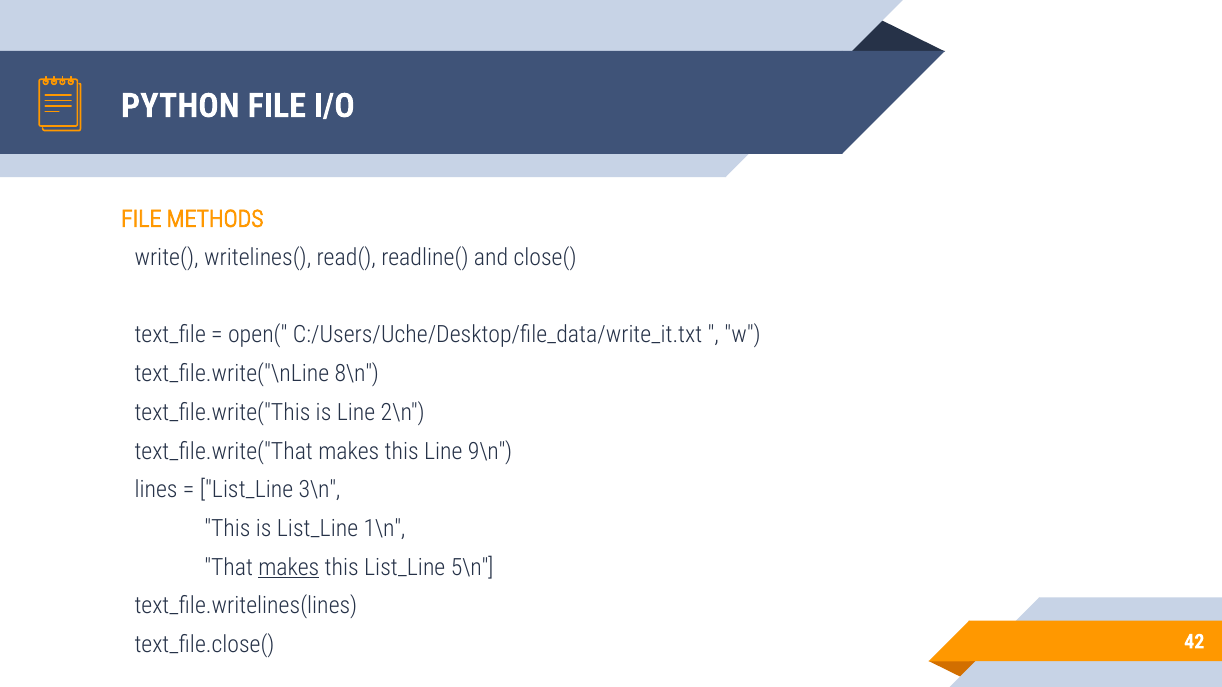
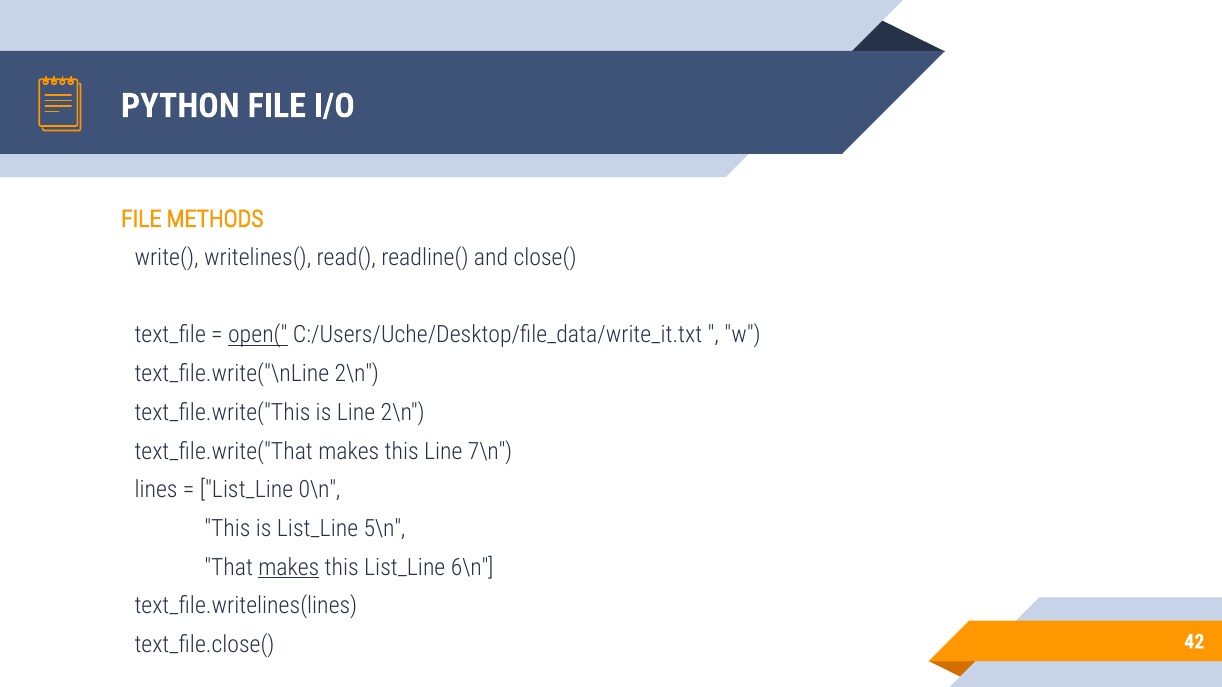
open( underline: none -> present
text_file.write("\nLine 8\n: 8\n -> 2\n
9\n: 9\n -> 7\n
3\n: 3\n -> 0\n
1\n: 1\n -> 5\n
5\n: 5\n -> 6\n
